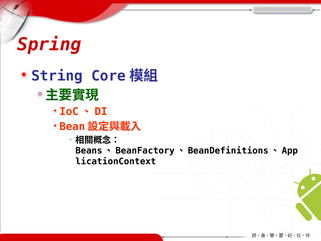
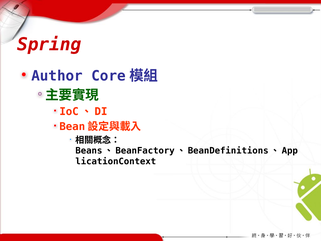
String: String -> Author
